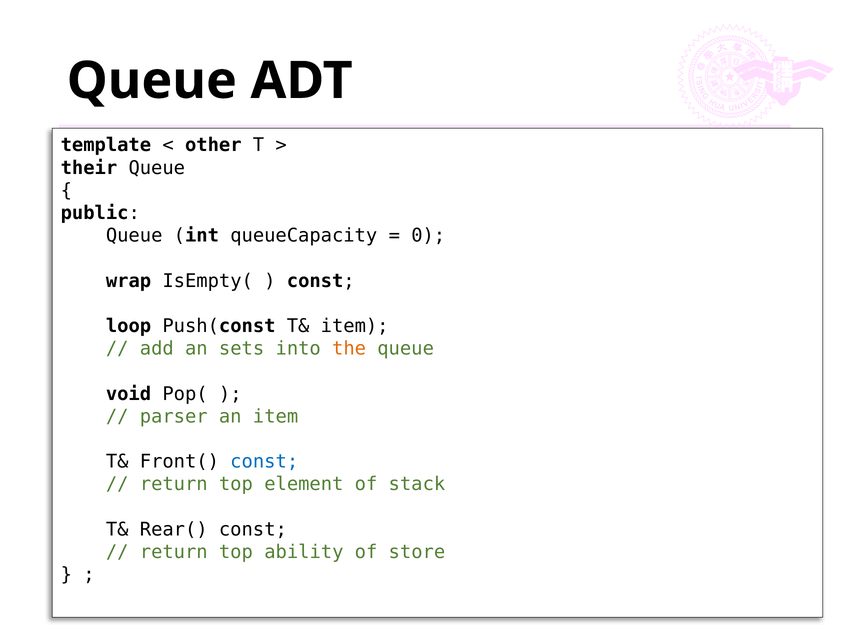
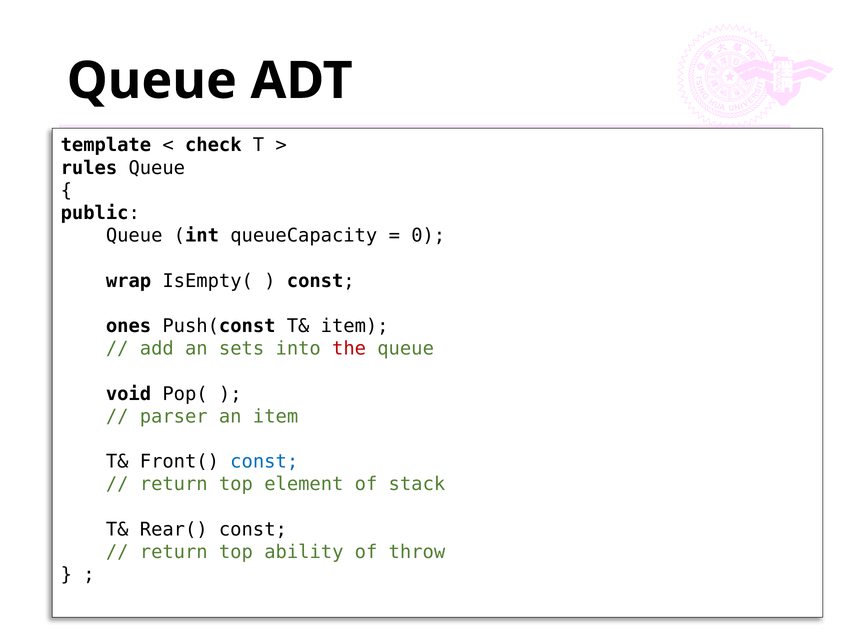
other: other -> check
their: their -> rules
loop: loop -> ones
the colour: orange -> red
store: store -> throw
